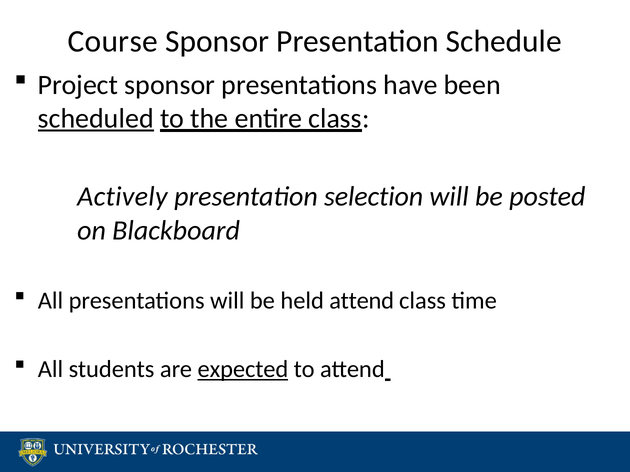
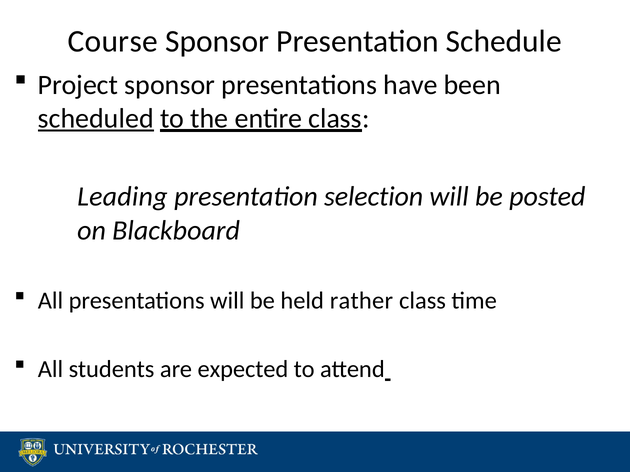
Actively: Actively -> Leading
held attend: attend -> rather
expected underline: present -> none
